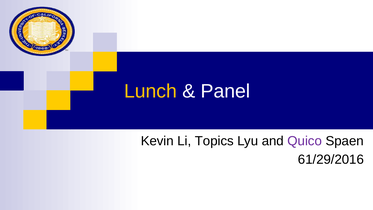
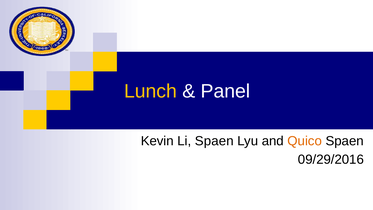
Li Topics: Topics -> Spaen
Quico colour: purple -> orange
61/29/2016: 61/29/2016 -> 09/29/2016
